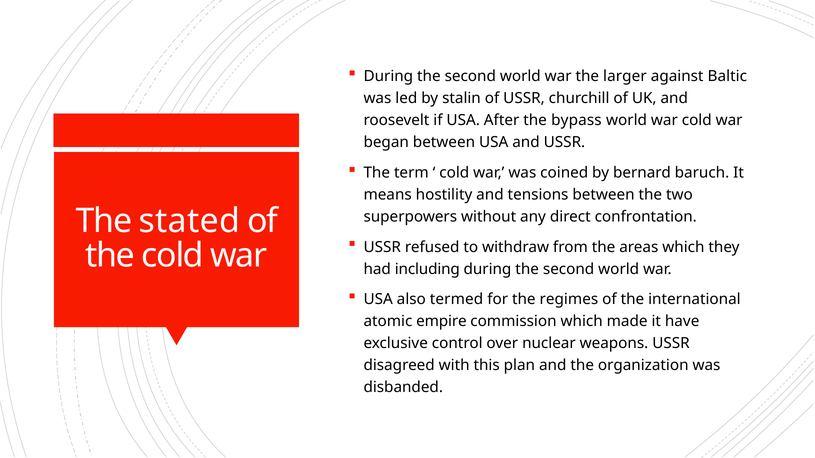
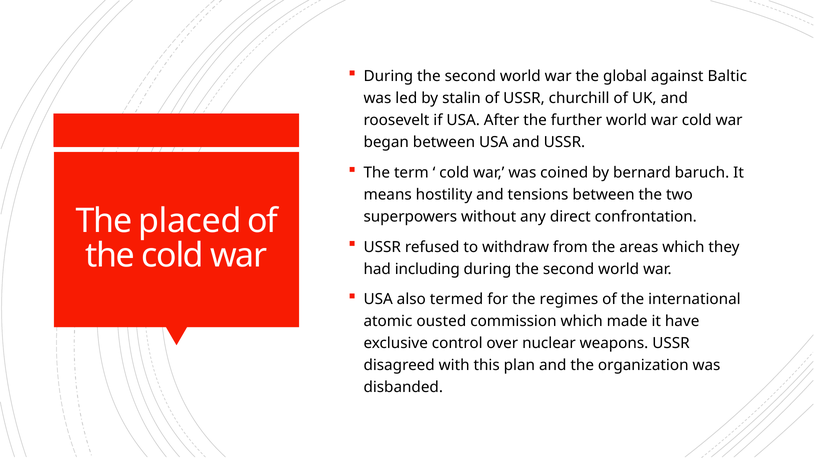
larger: larger -> global
bypass: bypass -> further
stated: stated -> placed
empire: empire -> ousted
